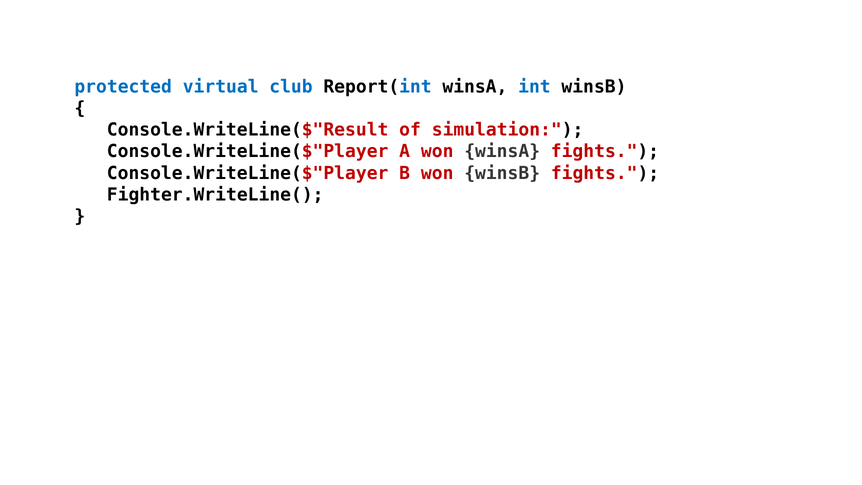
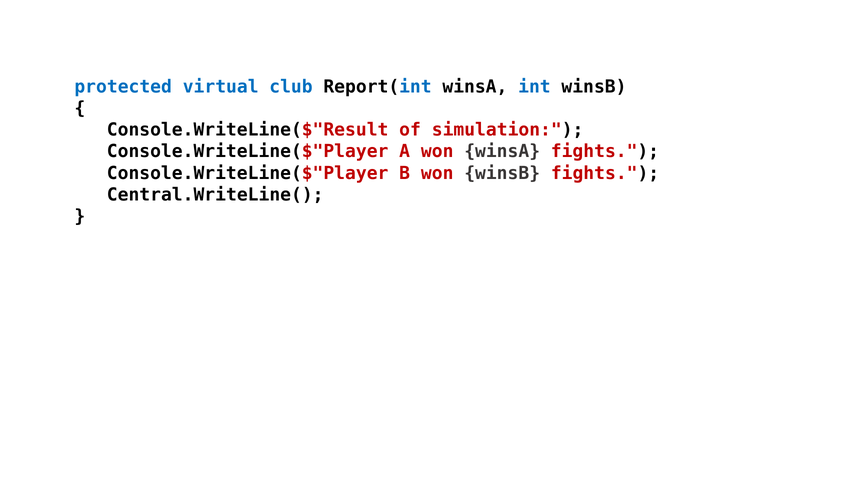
Fighter.WriteLine(: Fighter.WriteLine( -> Central.WriteLine(
